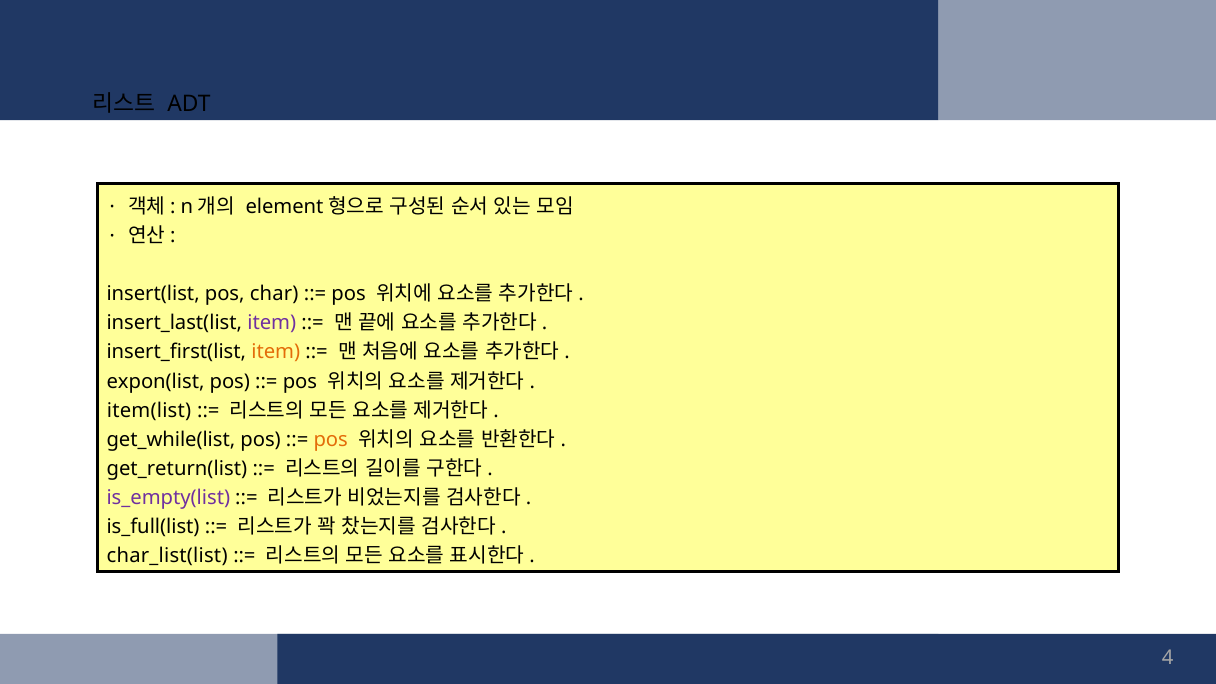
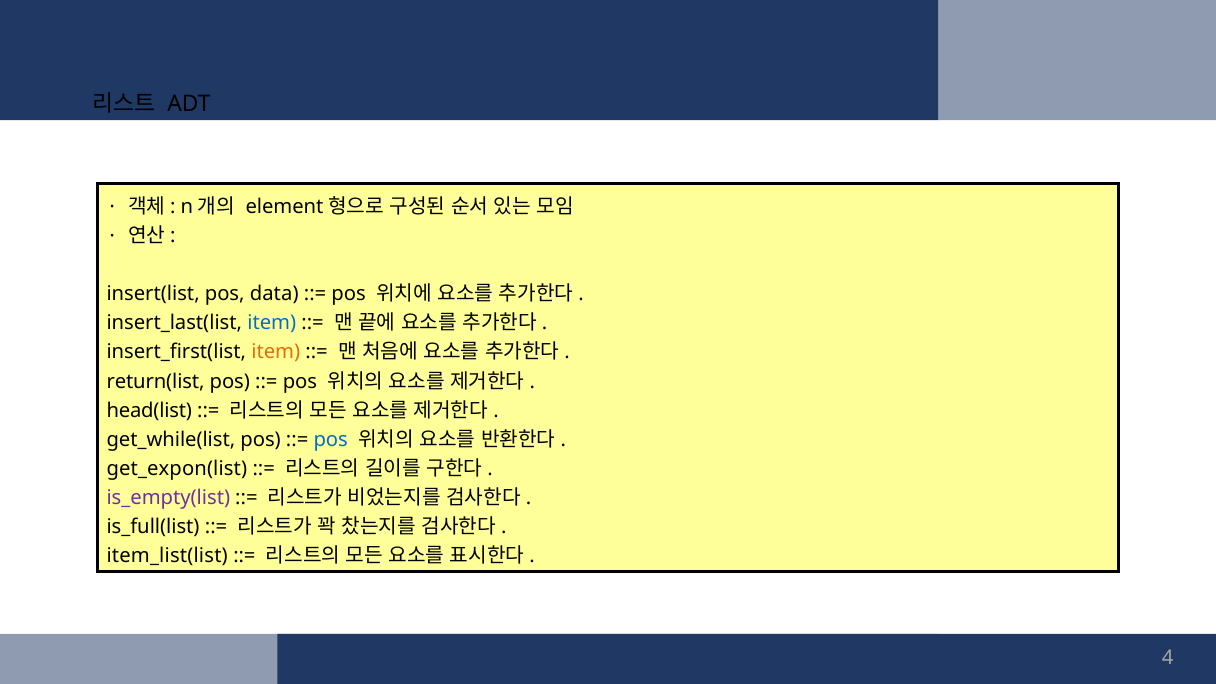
char: char -> data
item at (272, 323) colour: purple -> blue
expon(list: expon(list -> return(list
item(list: item(list -> head(list
pos at (331, 440) colour: orange -> blue
get_return(list: get_return(list -> get_expon(list
char_list(list: char_list(list -> item_list(list
